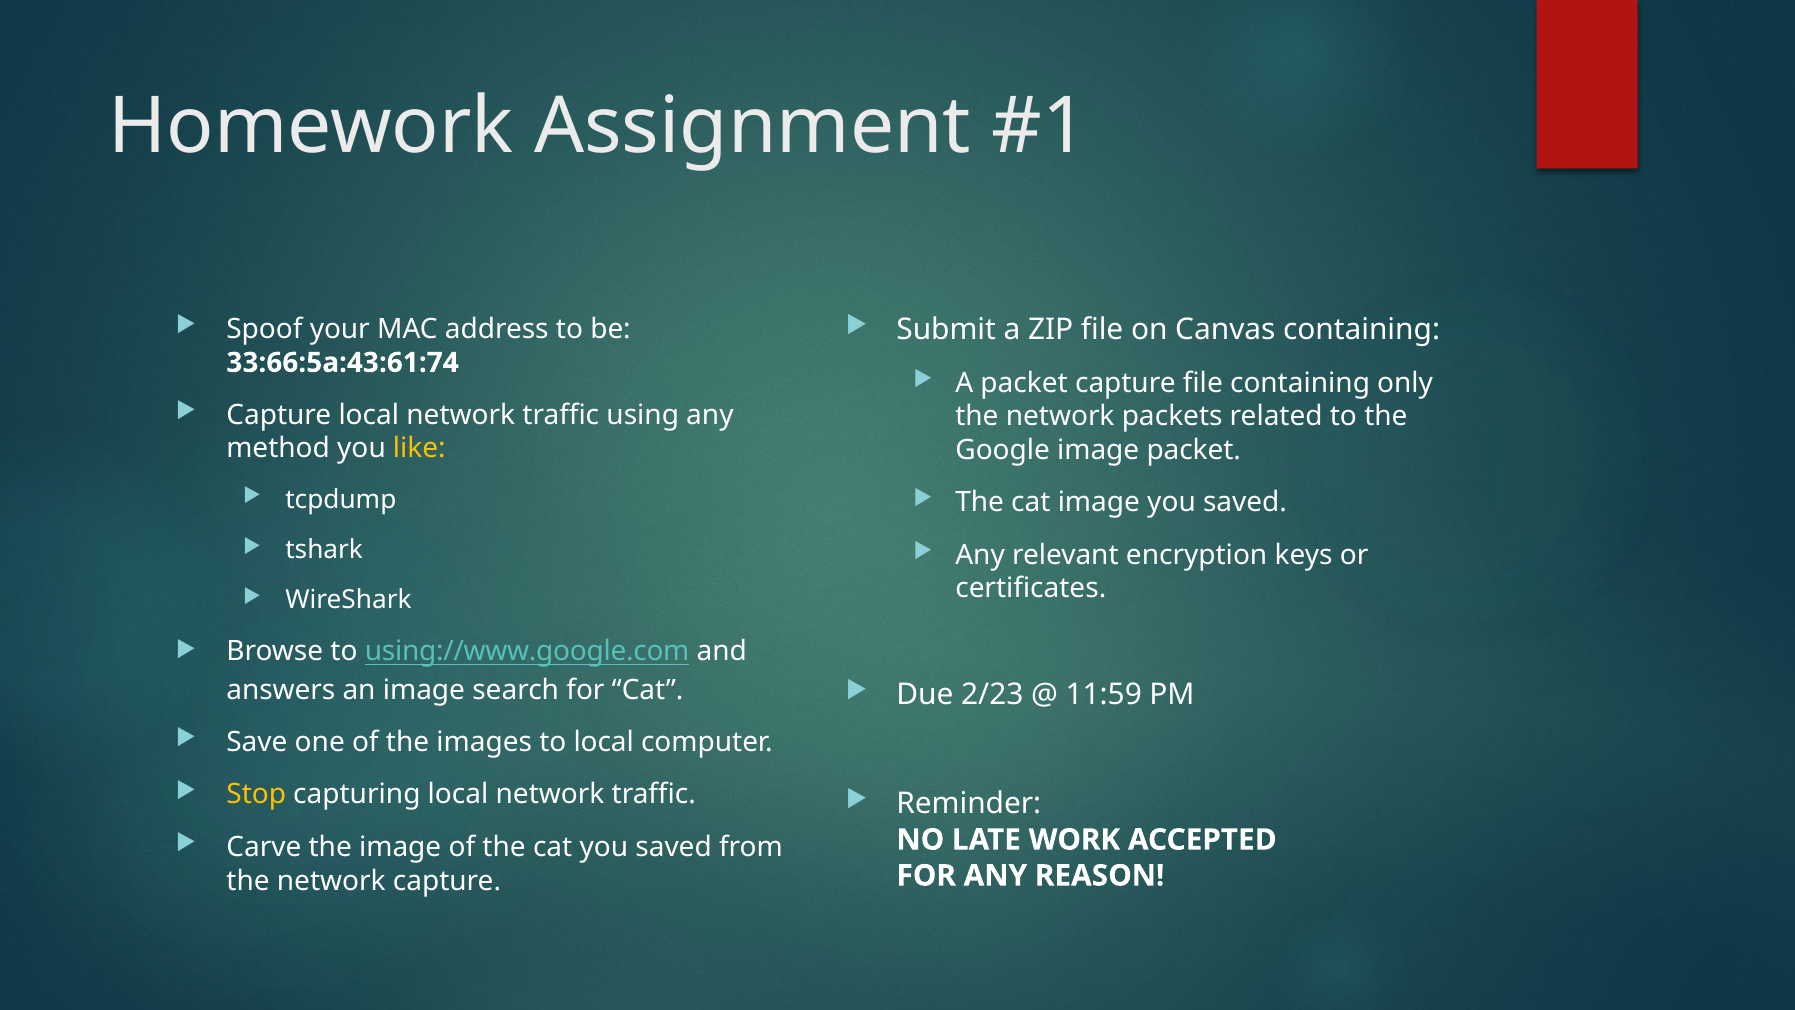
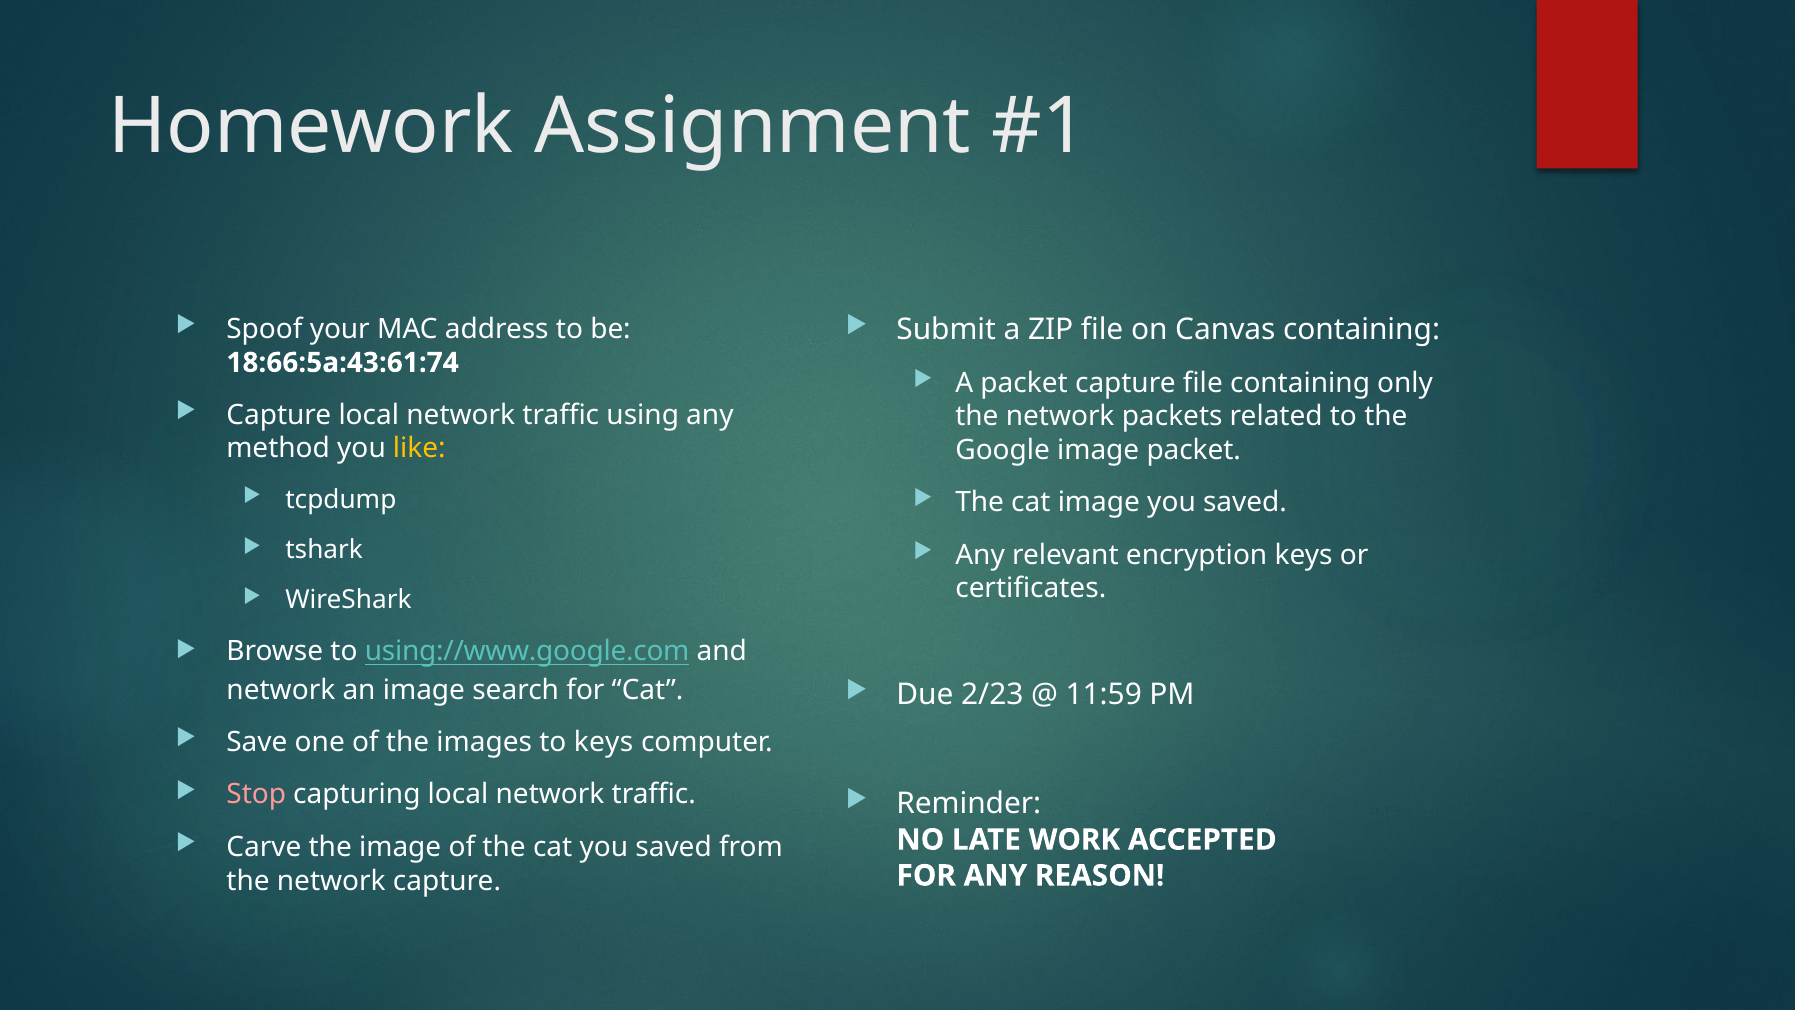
33:66:5a:43:61:74: 33:66:5a:43:61:74 -> 18:66:5a:43:61:74
answers at (281, 690): answers -> network
to local: local -> keys
Stop colour: yellow -> pink
